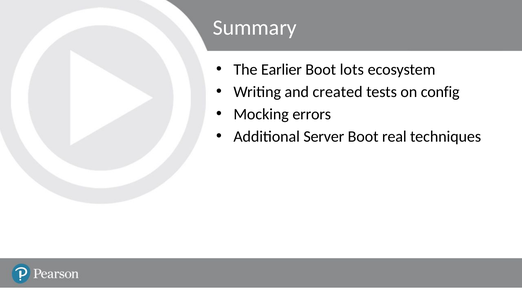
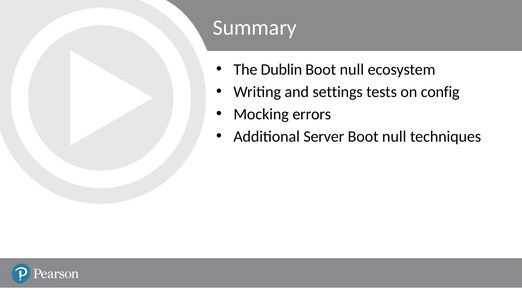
Earlier: Earlier -> Dublin
lots at (352, 69): lots -> null
created: created -> settings
real at (394, 136): real -> null
